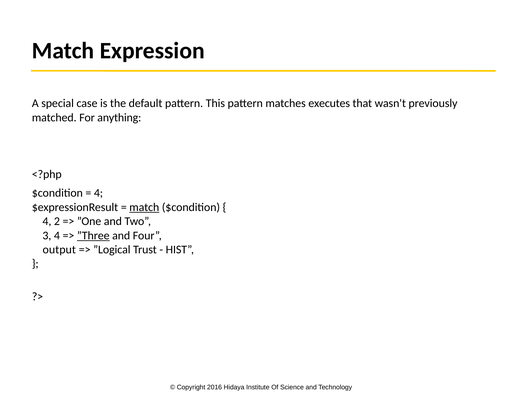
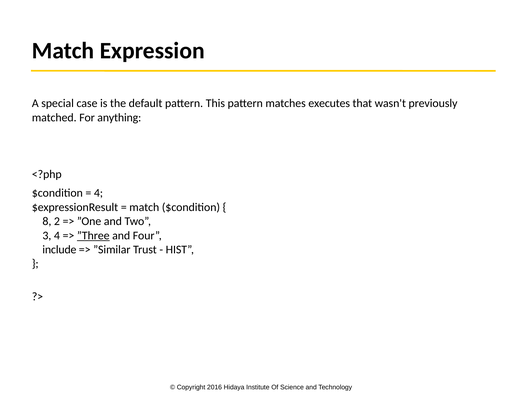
match at (144, 207) underline: present -> none
4 at (47, 221): 4 -> 8
output: output -> include
”Logical: ”Logical -> ”Similar
